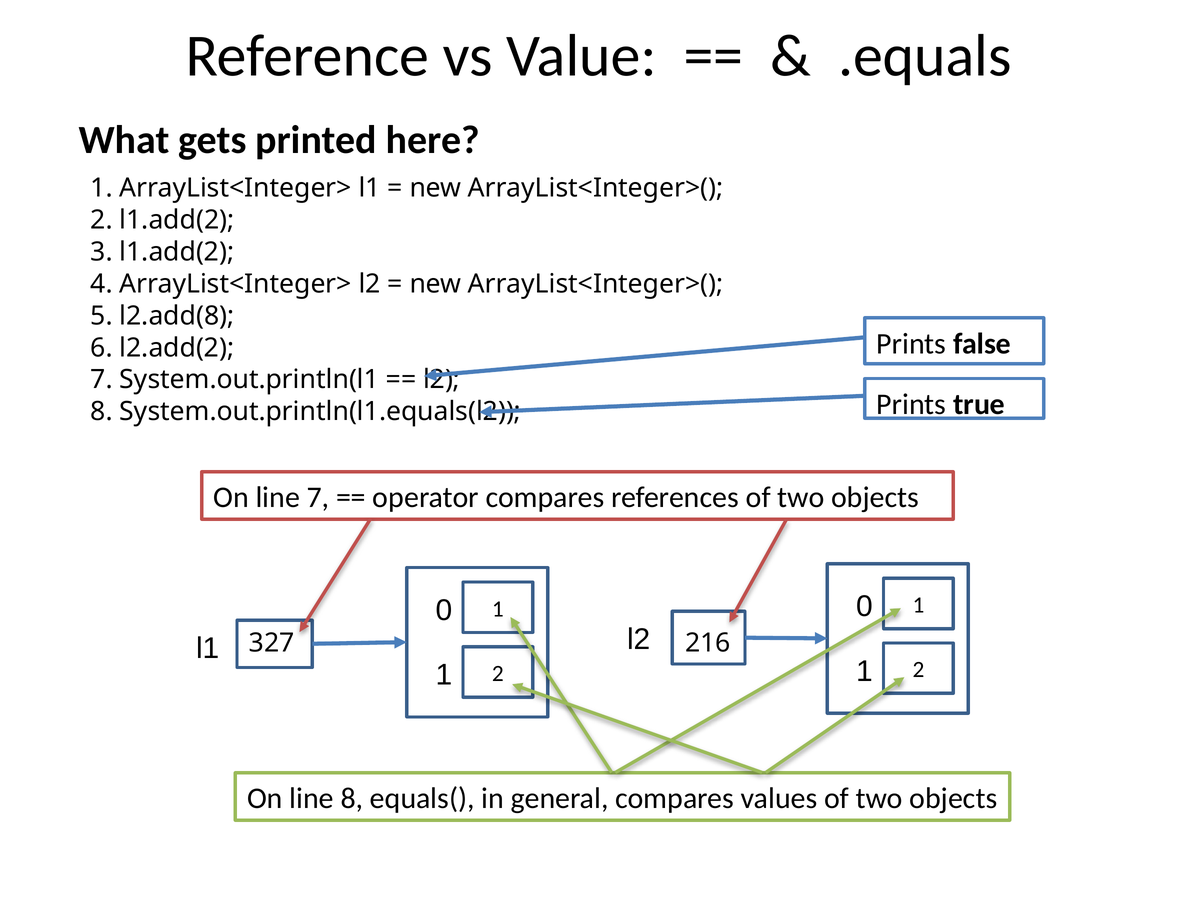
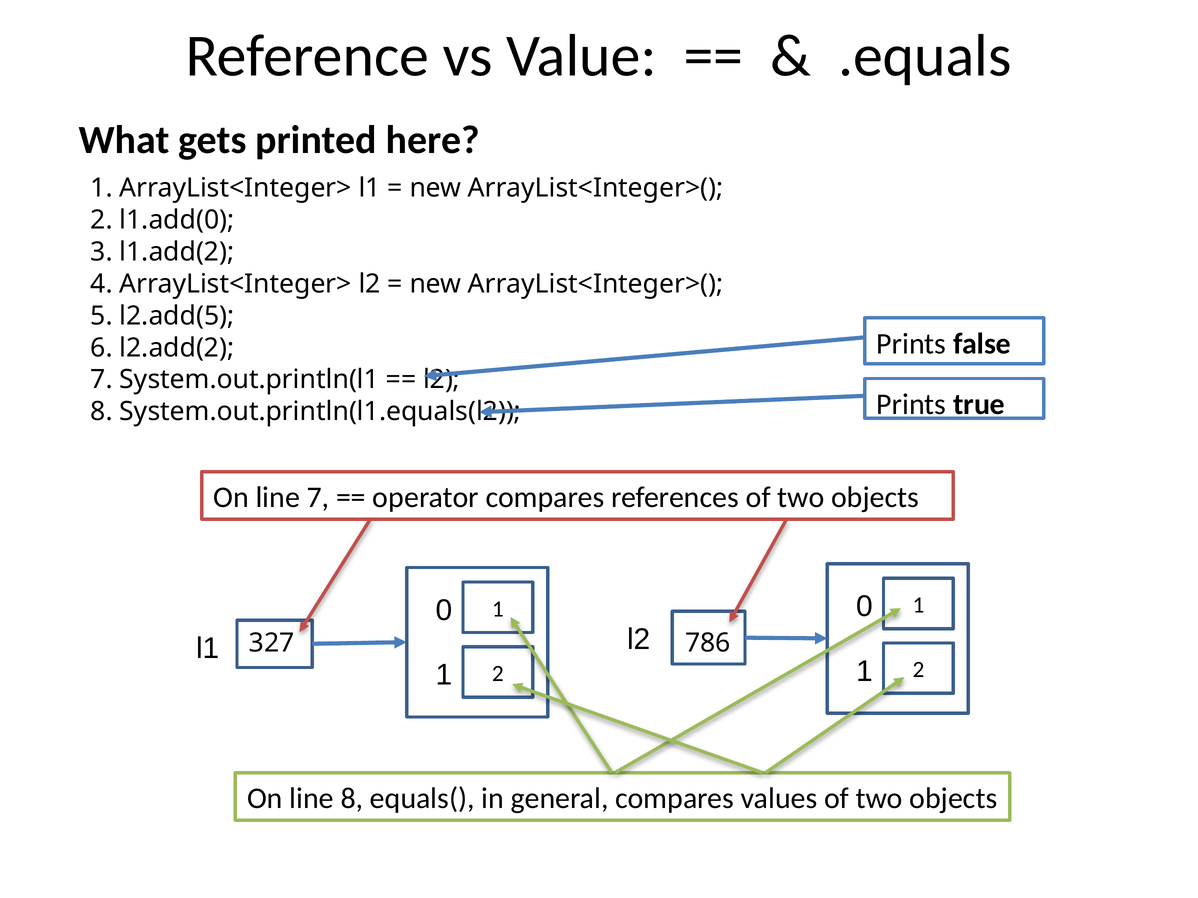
2 l1.add(2: l1.add(2 -> l1.add(0
l2.add(8: l2.add(8 -> l2.add(5
216: 216 -> 786
